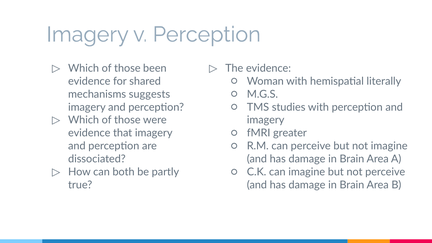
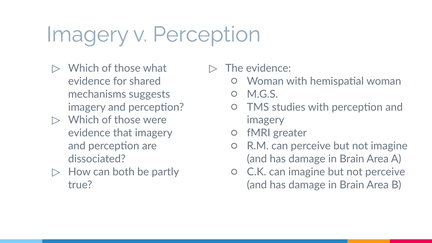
been: been -> what
hemispatial literally: literally -> woman
